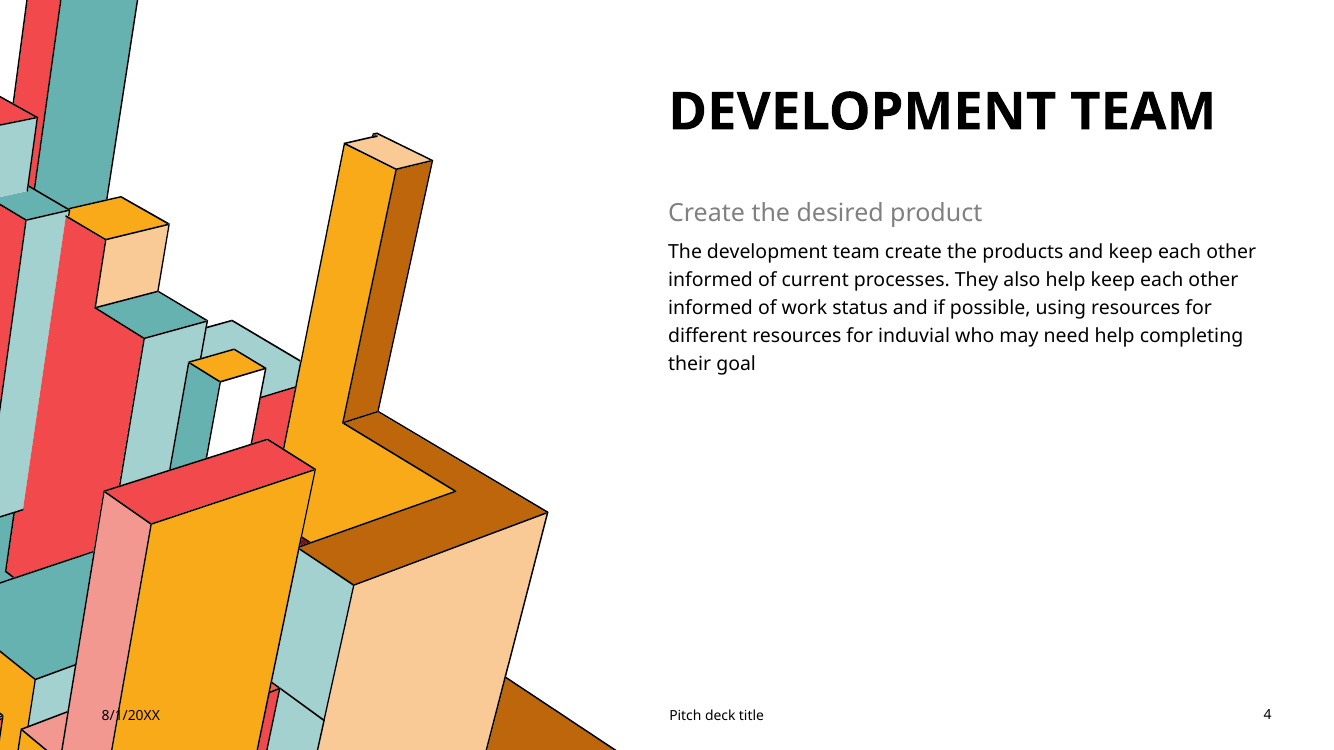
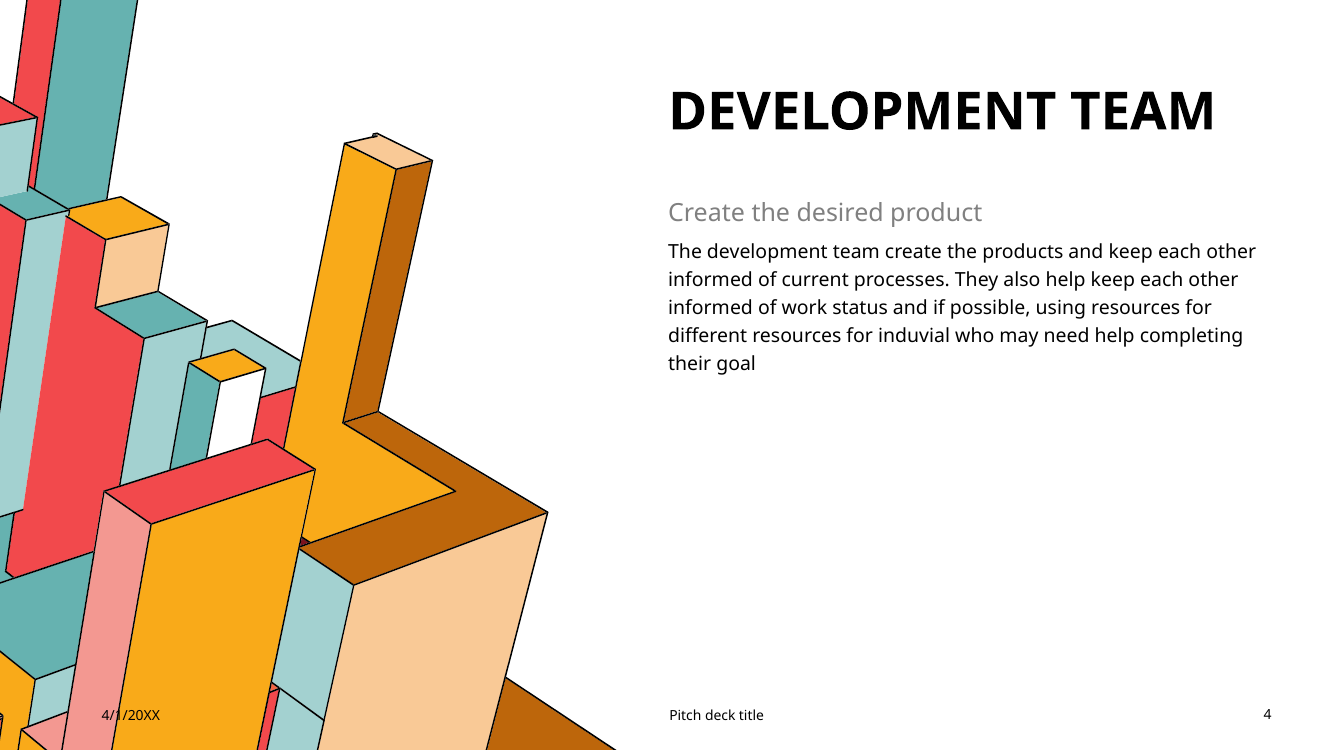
8/1/20XX: 8/1/20XX -> 4/1/20XX
